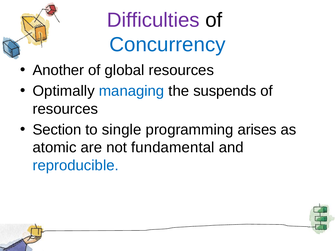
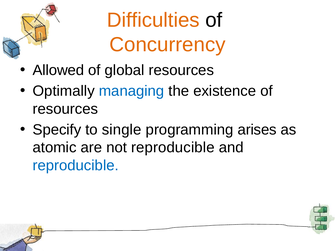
Difficulties colour: purple -> orange
Concurrency colour: blue -> orange
Another: Another -> Allowed
suspends: suspends -> existence
Section: Section -> Specify
not fundamental: fundamental -> reproducible
